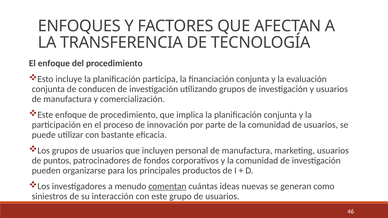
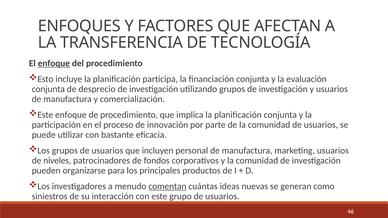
enfoque at (54, 63) underline: none -> present
conducen: conducen -> desprecio
puntos: puntos -> niveles
